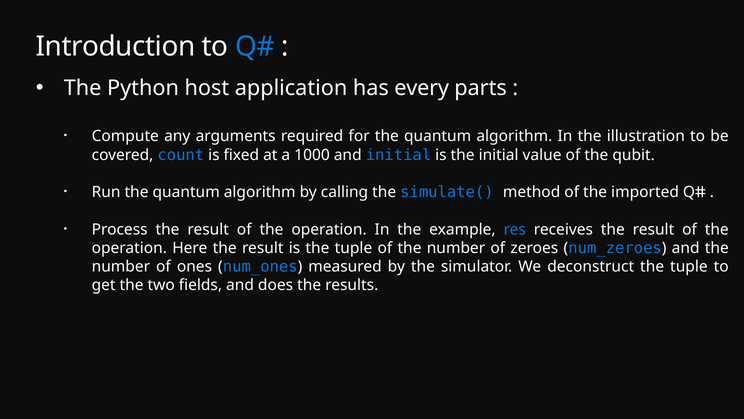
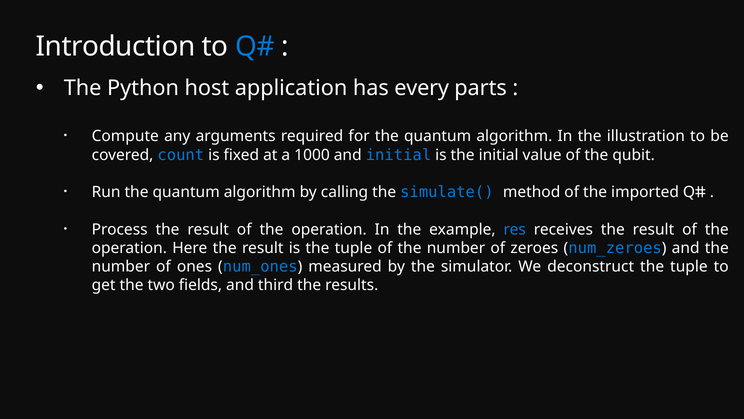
does: does -> third
